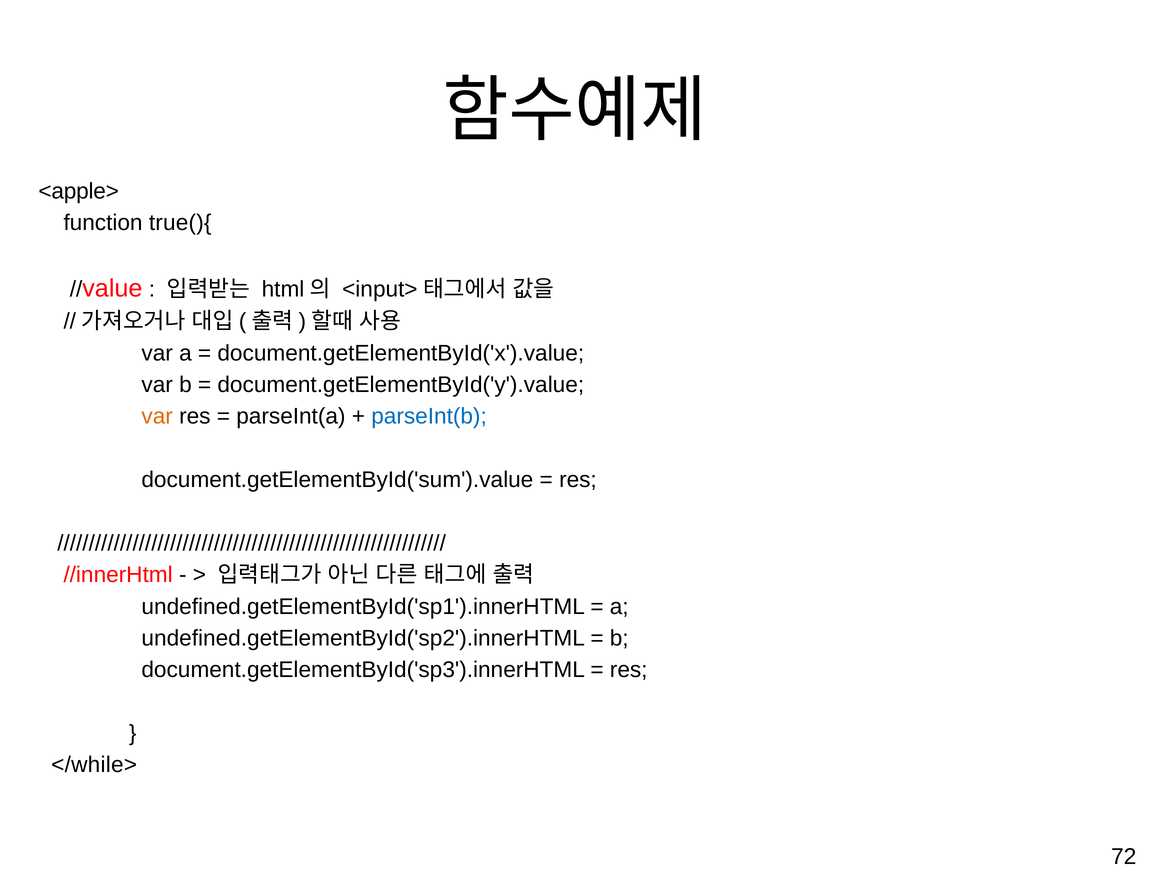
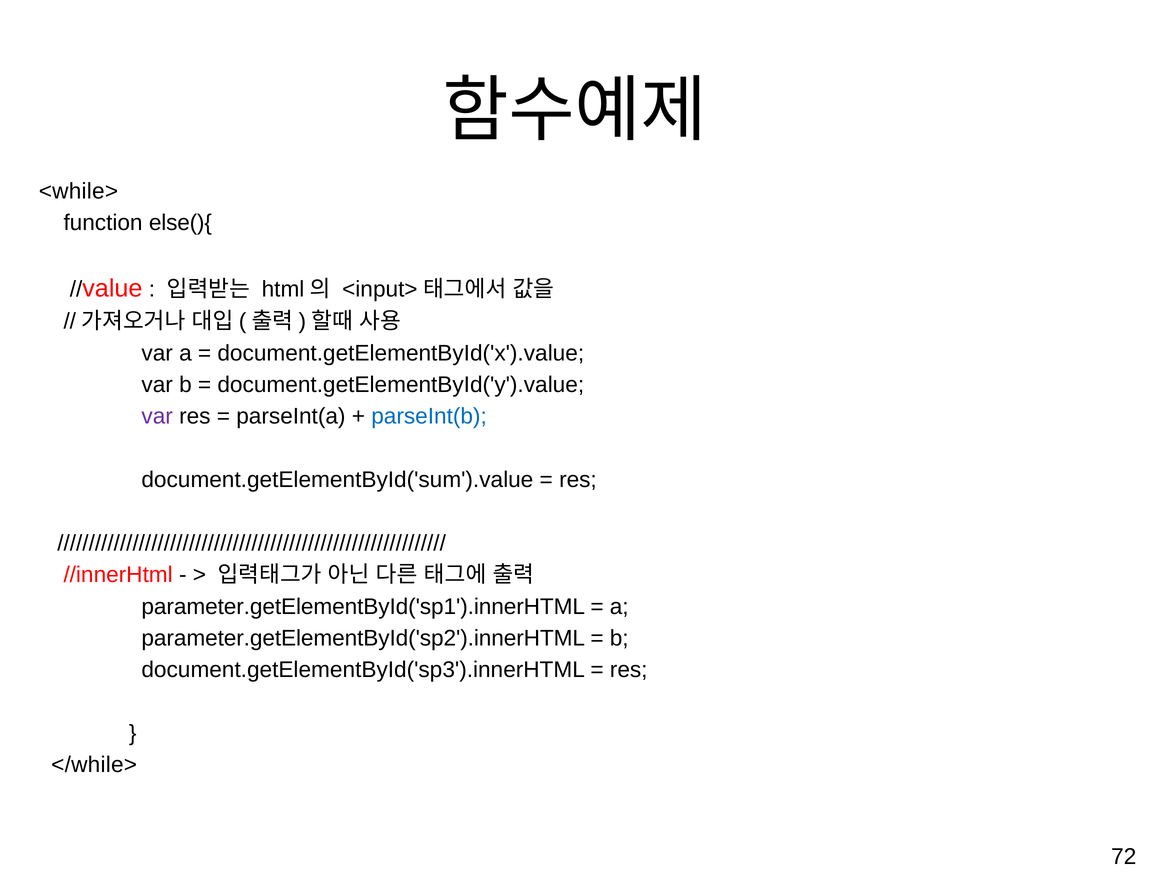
<apple>: <apple> -> <while>
true(){: true(){ -> else(){
var at (157, 417) colour: orange -> purple
undefined.getElementById('sp1').innerHTML: undefined.getElementById('sp1').innerHTML -> parameter.getElementById('sp1').innerHTML
undefined.getElementById('sp2').innerHTML: undefined.getElementById('sp2').innerHTML -> parameter.getElementById('sp2').innerHTML
